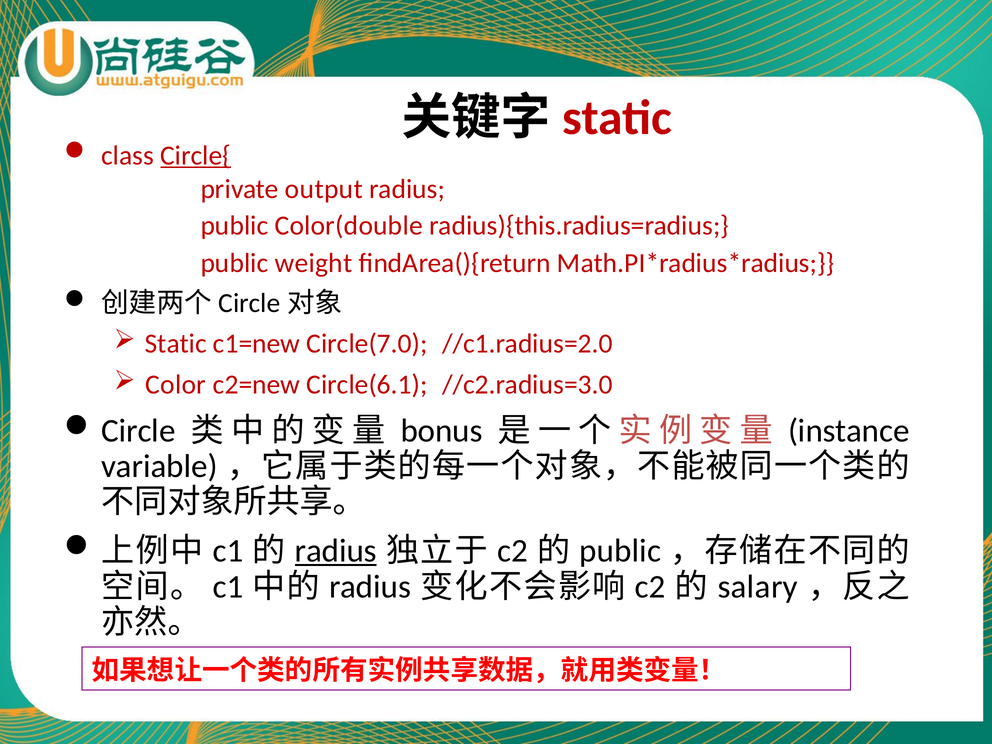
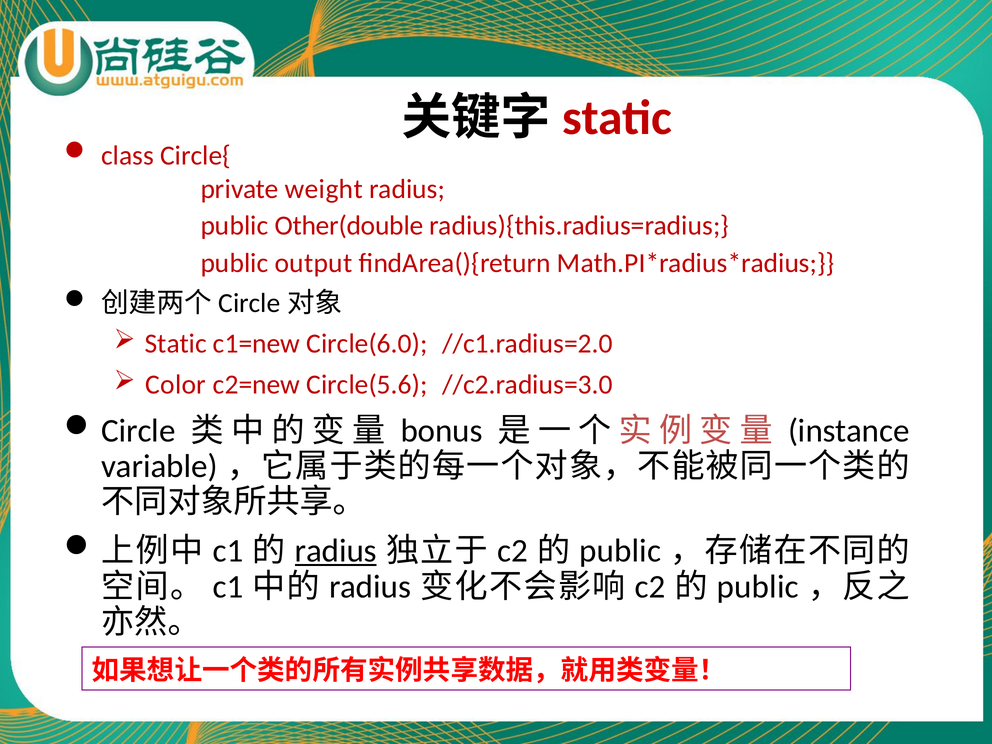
Circle{ underline: present -> none
output: output -> weight
Color(double: Color(double -> Other(double
weight: weight -> output
Circle(7.0: Circle(7.0 -> Circle(6.0
Circle(6.1: Circle(6.1 -> Circle(5.6
salary at (758, 587): salary -> public
